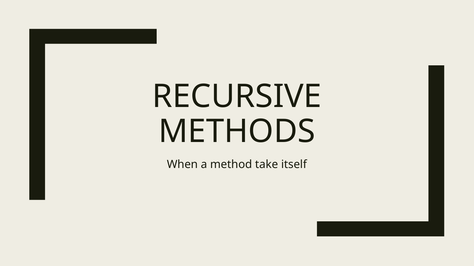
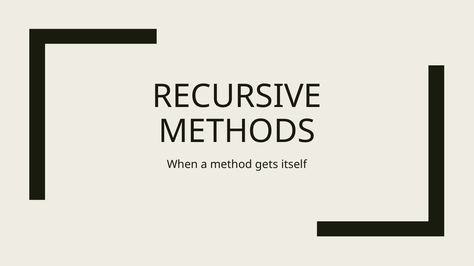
take: take -> gets
